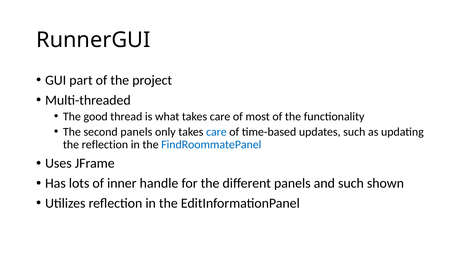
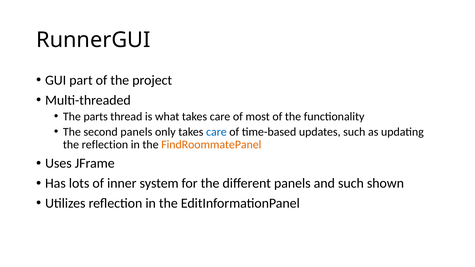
good: good -> parts
FindRoommatePanel colour: blue -> orange
handle: handle -> system
